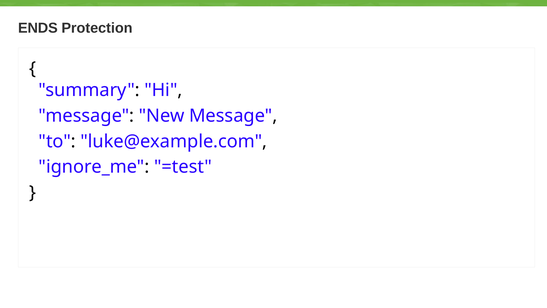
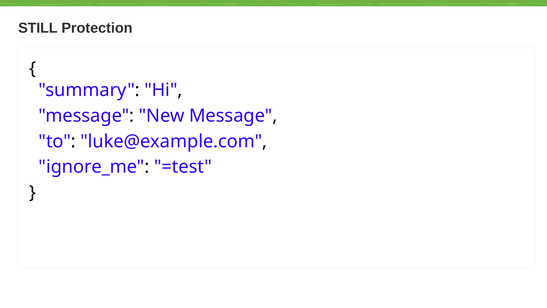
ENDS: ENDS -> STILL
